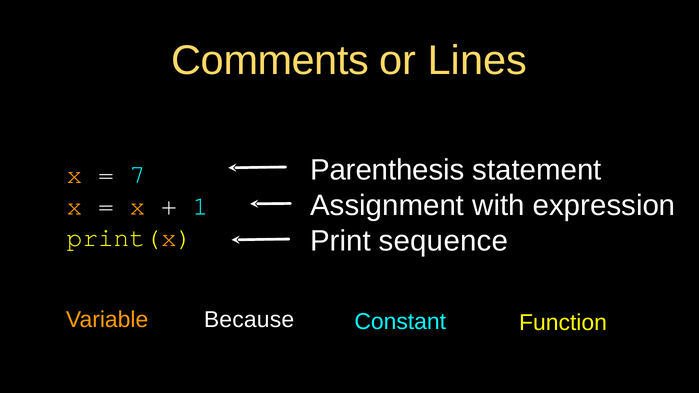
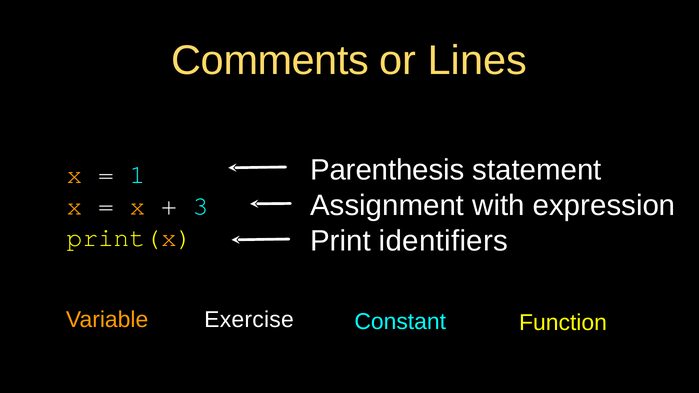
7: 7 -> 1
1: 1 -> 3
sequence: sequence -> identifiers
Because: Because -> Exercise
